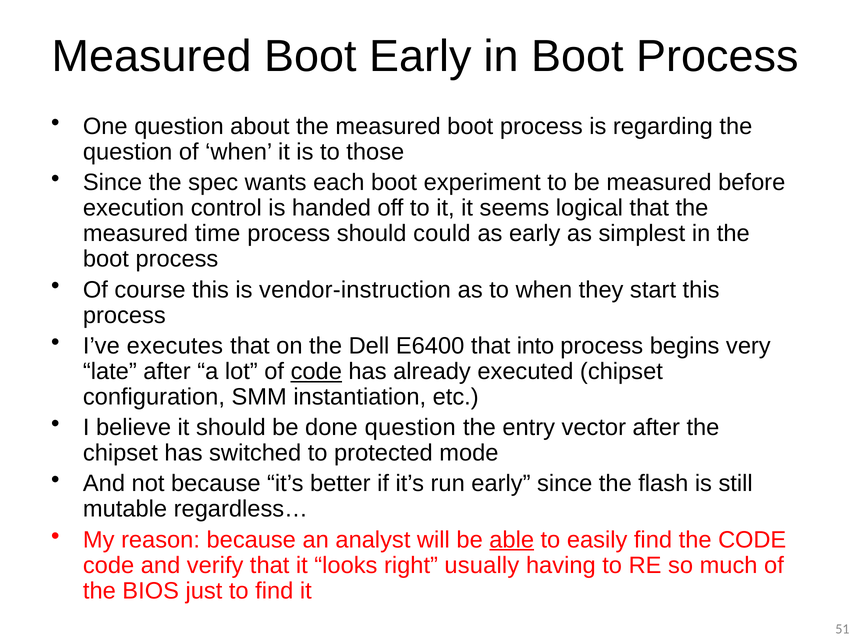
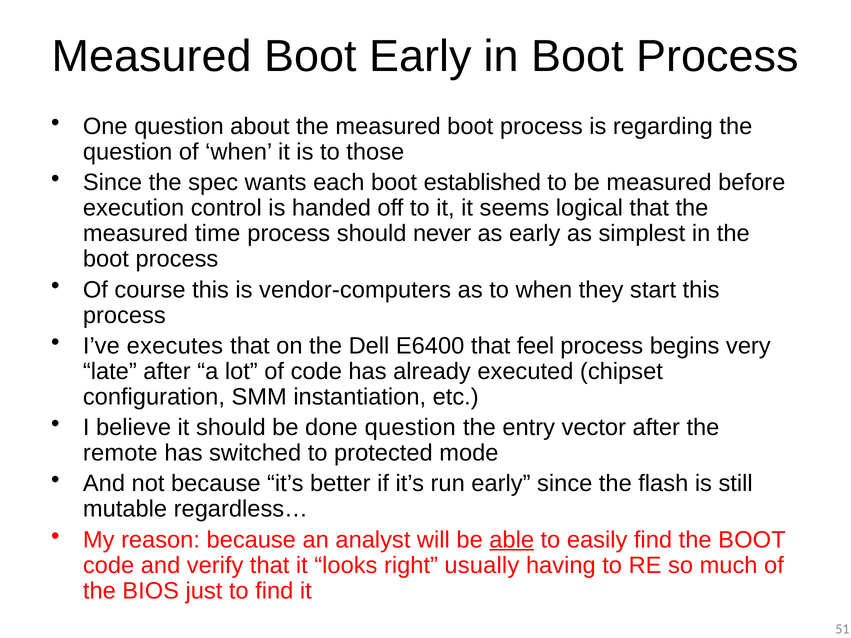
experiment: experiment -> established
could: could -> never
vendor-instruction: vendor-instruction -> vendor-computers
into: into -> feel
code at (316, 372) underline: present -> none
chipset at (120, 453): chipset -> remote
find the CODE: CODE -> BOOT
